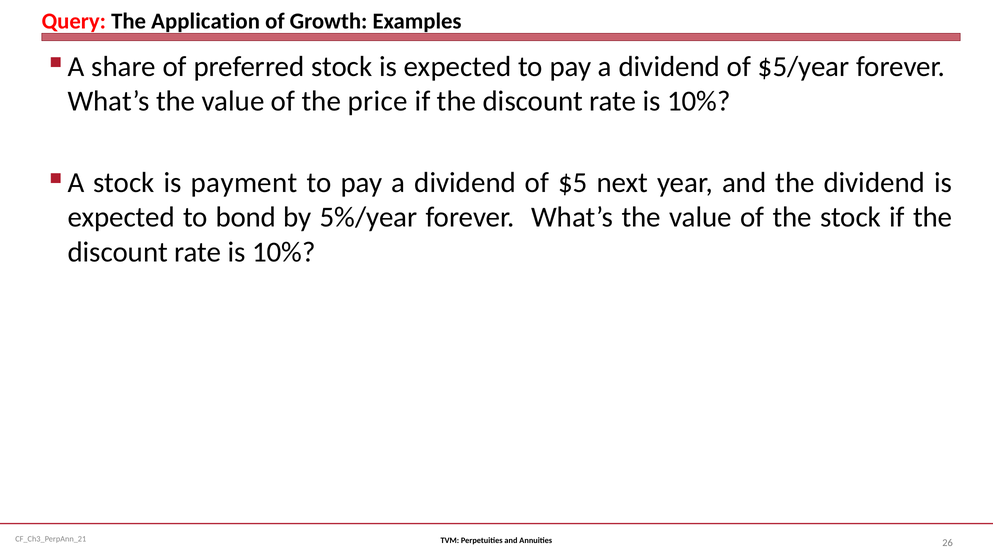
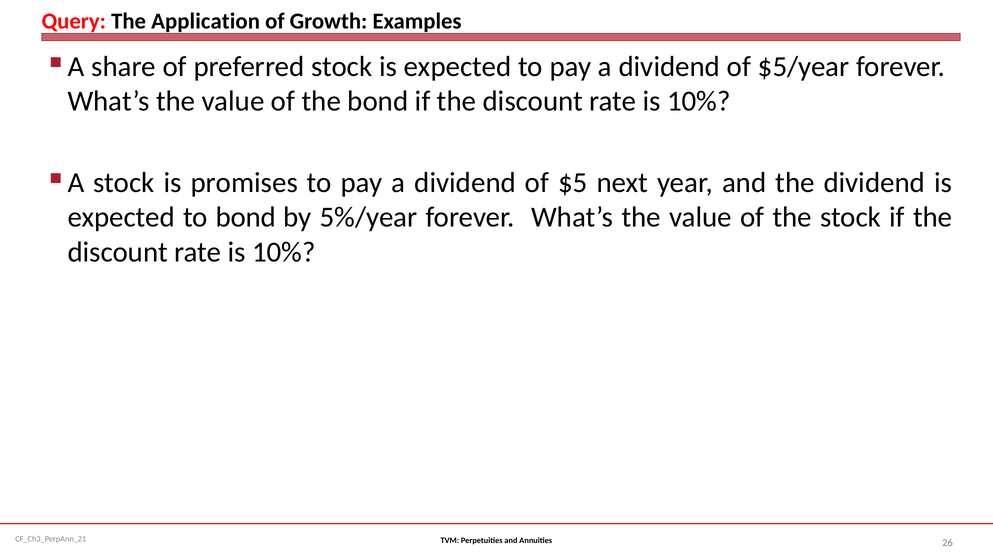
the price: price -> bond
payment: payment -> promises
